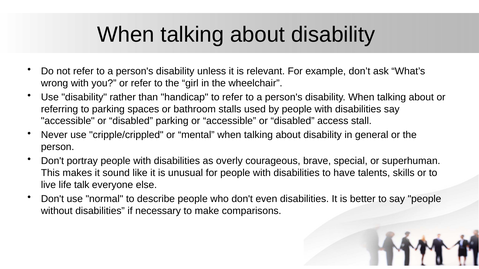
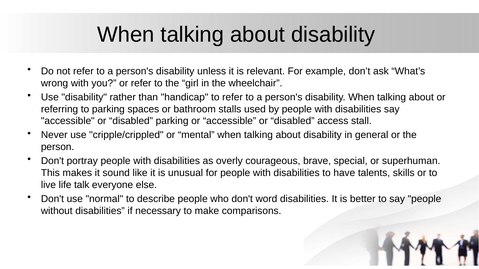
even: even -> word
